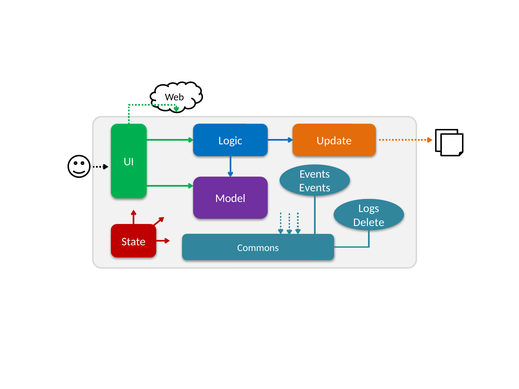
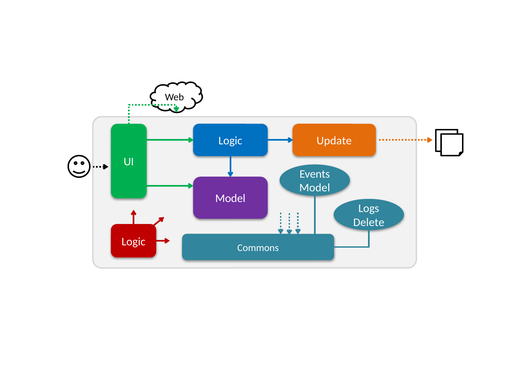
Events at (315, 188): Events -> Model
State at (134, 242): State -> Logic
